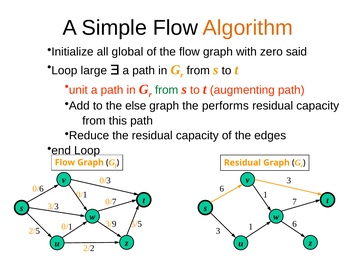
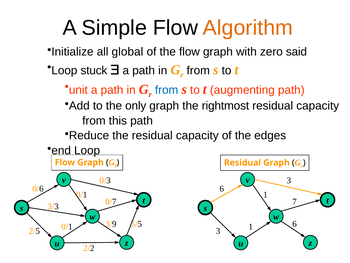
large: large -> stuck
from at (167, 90) colour: green -> blue
else: else -> only
performs: performs -> rightmost
